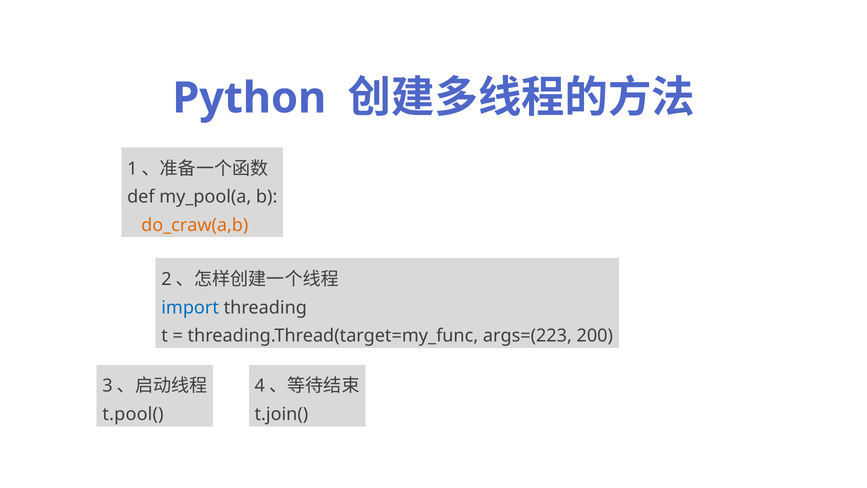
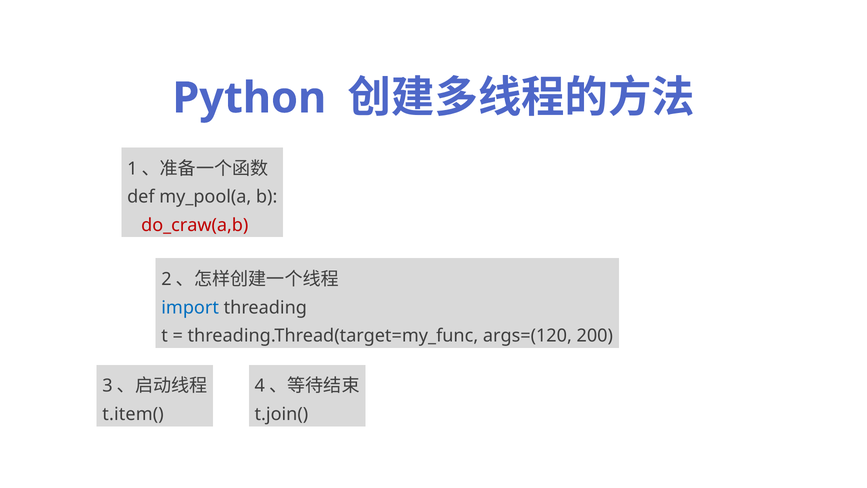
do_craw(a,b colour: orange -> red
args=(223: args=(223 -> args=(120
t.pool(: t.pool( -> t.item(
